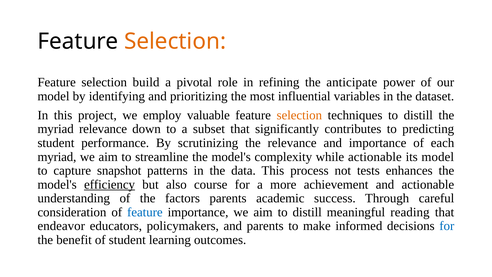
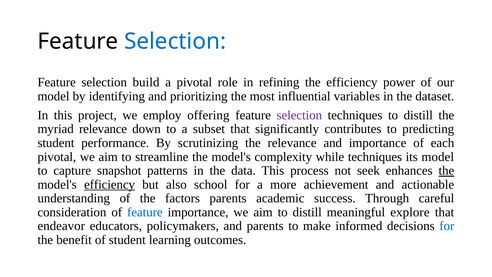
Selection at (175, 41) colour: orange -> blue
the anticipate: anticipate -> efficiency
valuable: valuable -> offering
selection at (299, 115) colour: orange -> purple
myriad at (57, 157): myriad -> pivotal
while actionable: actionable -> techniques
tests: tests -> seek
the at (446, 170) underline: none -> present
course: course -> school
reading: reading -> explore
